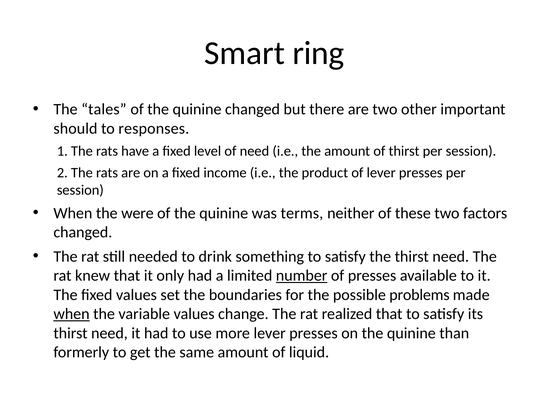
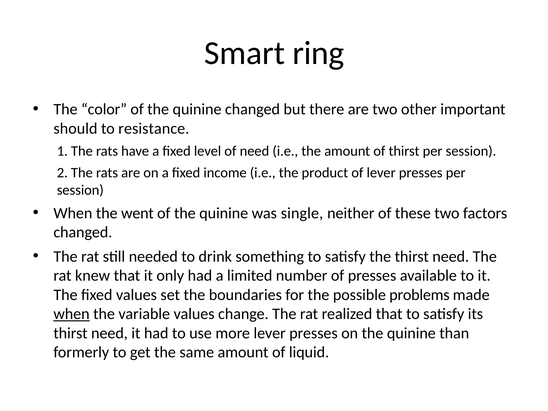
tales: tales -> color
responses: responses -> resistance
were: were -> went
terms: terms -> single
number underline: present -> none
